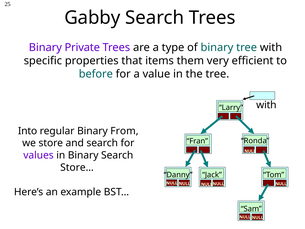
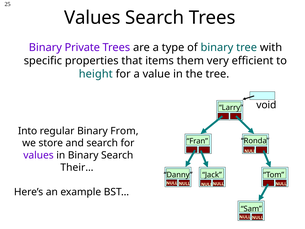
Gabby at (92, 18): Gabby -> Values
before: before -> height
with at (266, 105): with -> void
Store…: Store… -> Their…
